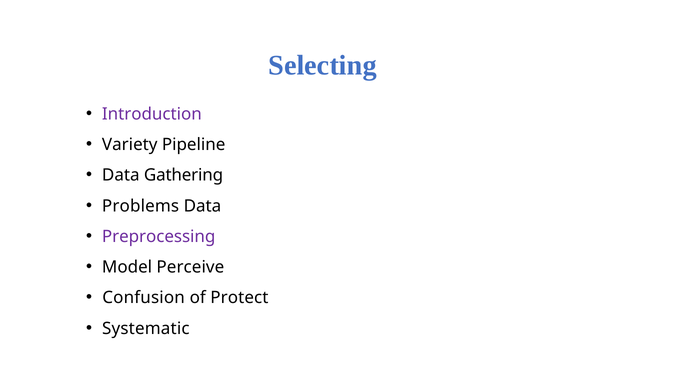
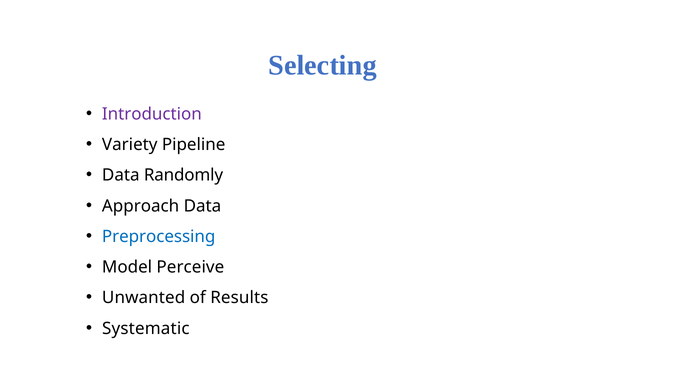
Gathering: Gathering -> Randomly
Problems: Problems -> Approach
Preprocessing colour: purple -> blue
Confusion: Confusion -> Unwanted
Protect: Protect -> Results
